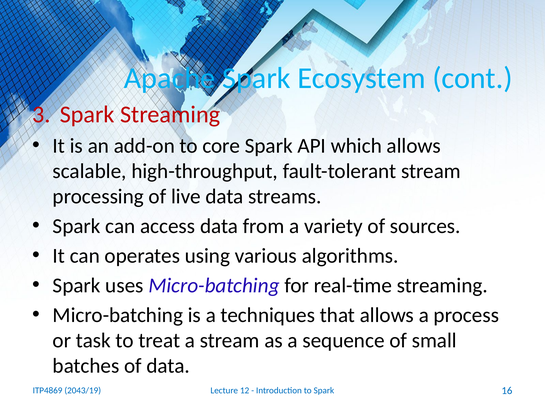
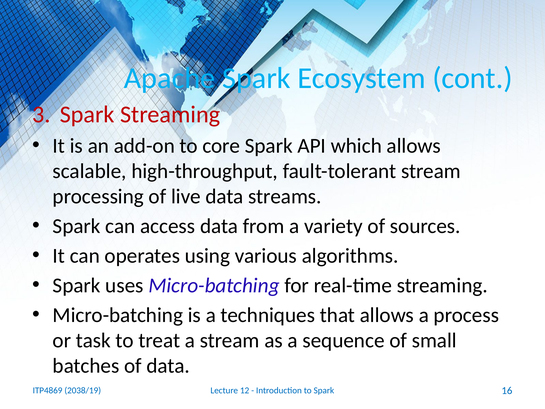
2043/19: 2043/19 -> 2038/19
